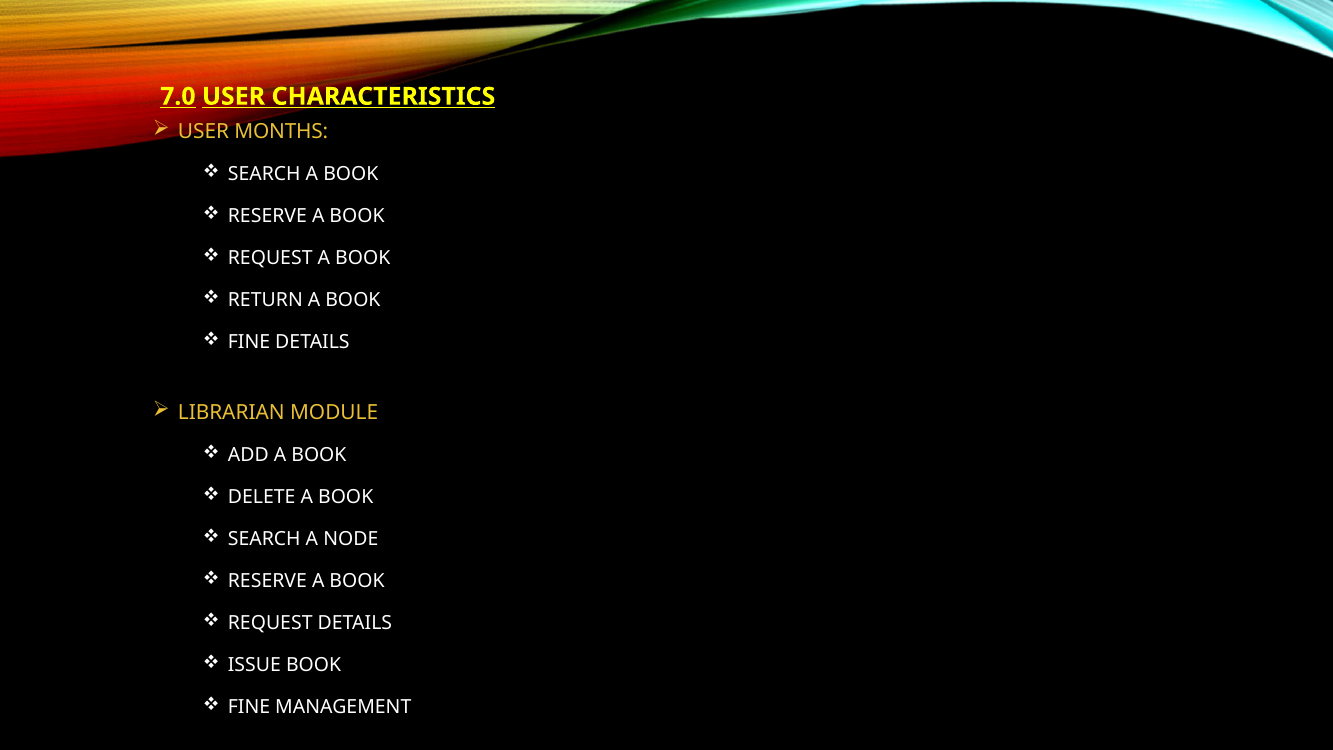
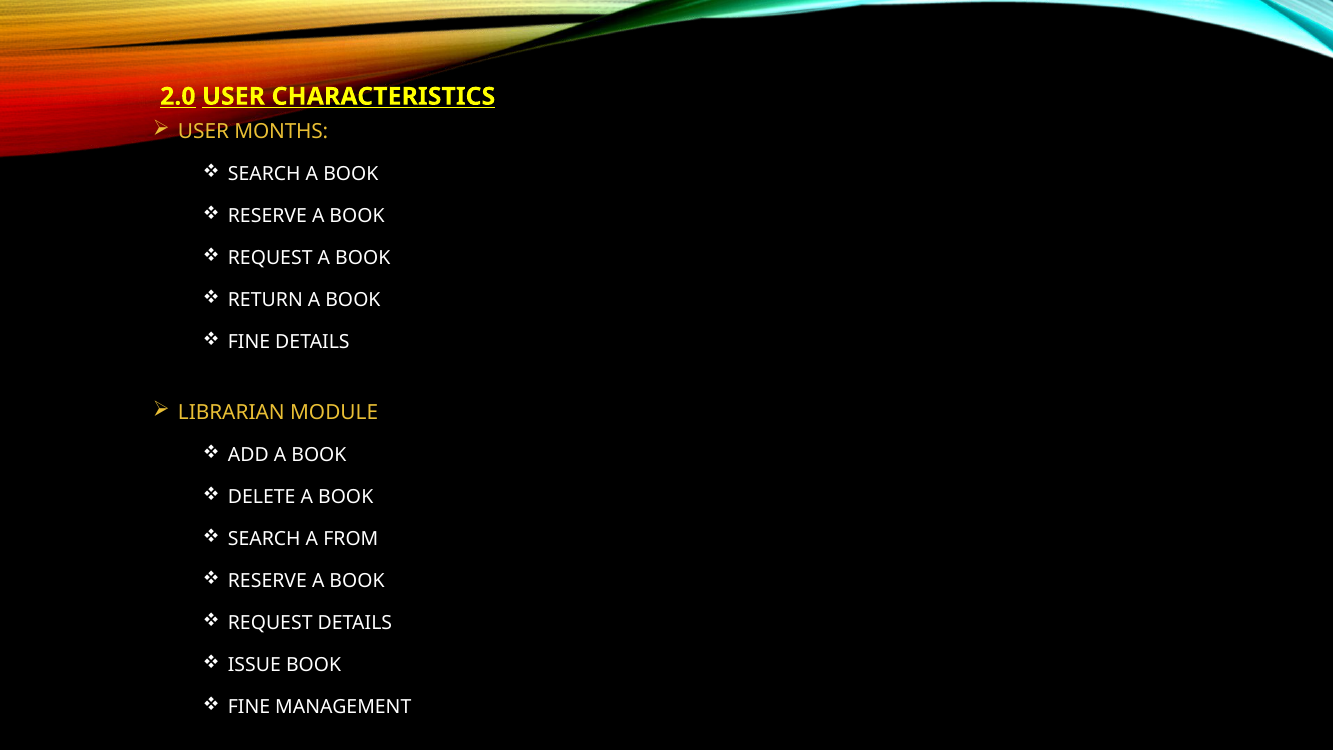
7.0: 7.0 -> 2.0
NODE: NODE -> FROM
